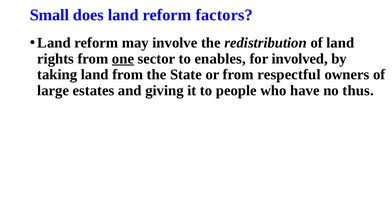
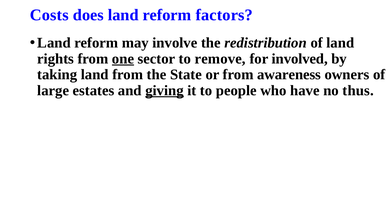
Small: Small -> Costs
enables: enables -> remove
respectful: respectful -> awareness
giving underline: none -> present
